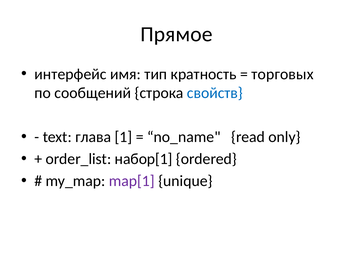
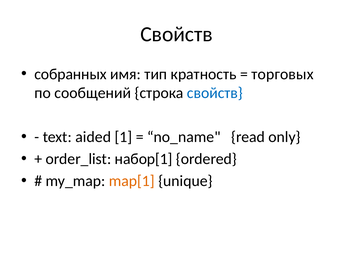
Прямое at (176, 34): Прямое -> Свойств
интерфейс: интерфейс -> собранных
глава: глава -> aided
map[1 colour: purple -> orange
